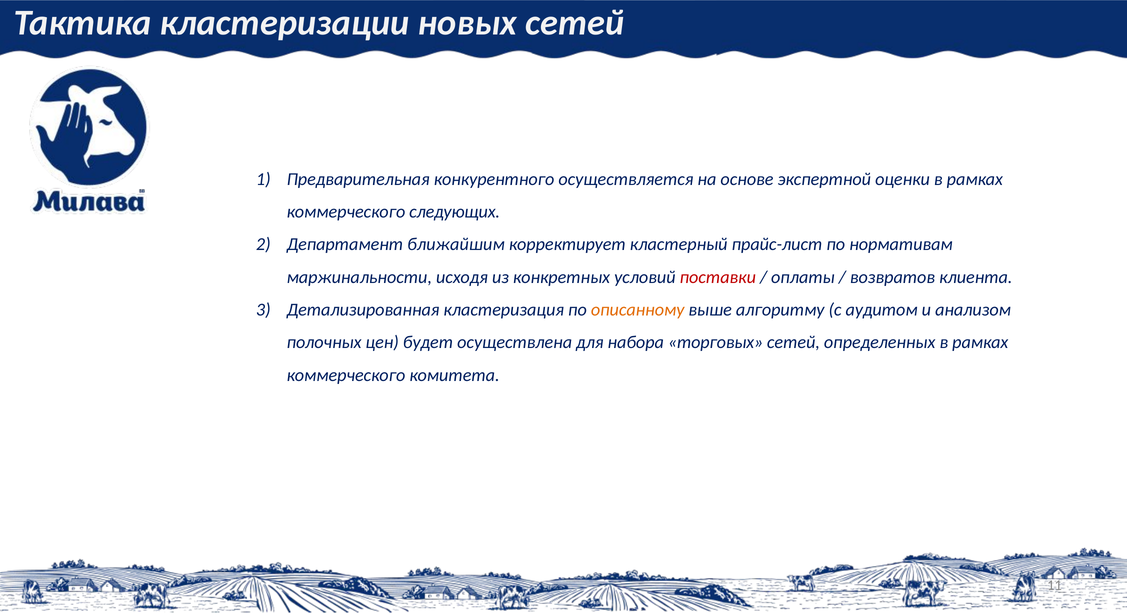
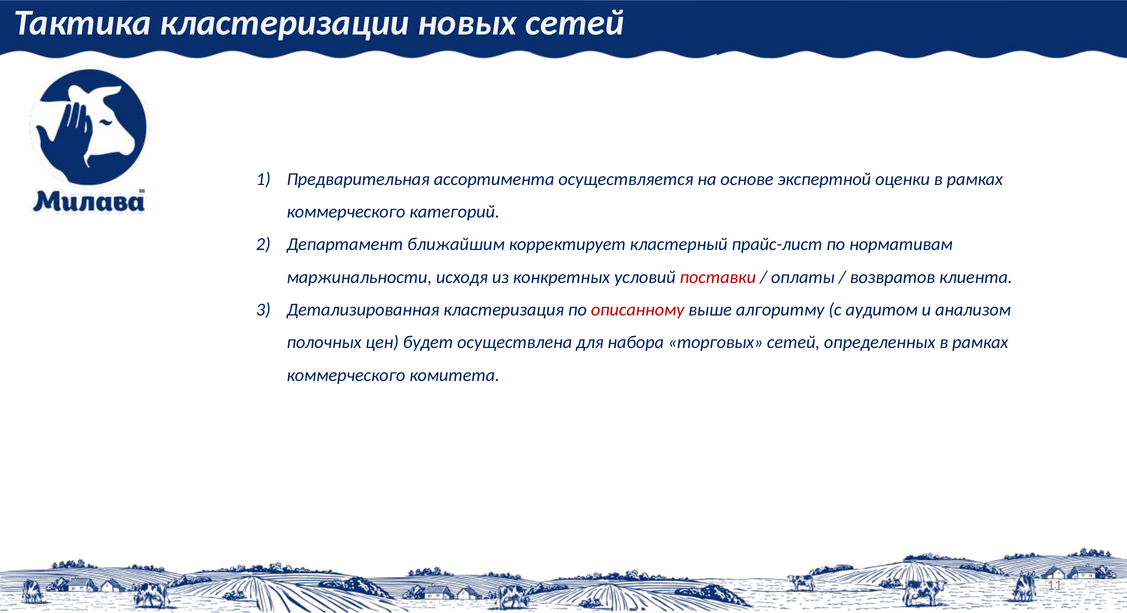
конкурентного: конкурентного -> ассортимента
следующих: следующих -> категорий
описанному colour: orange -> red
